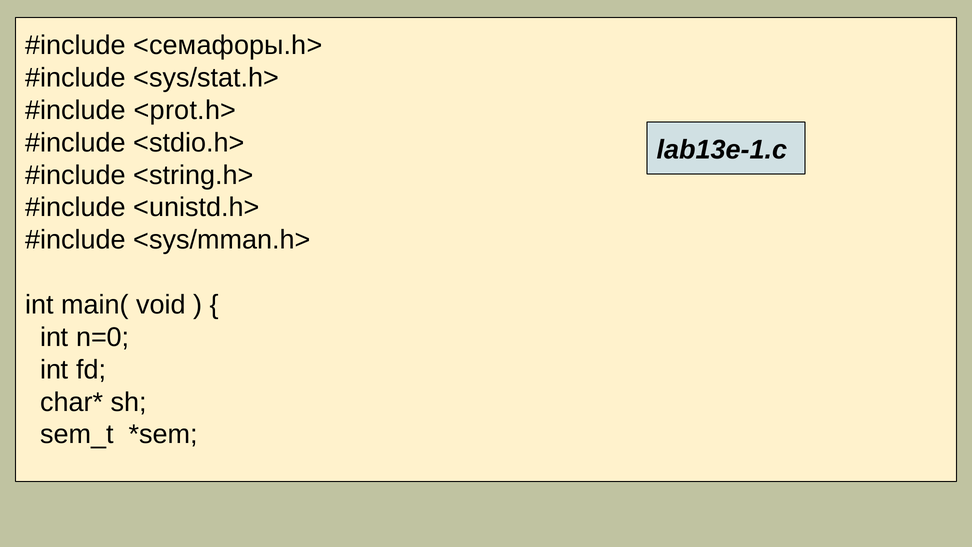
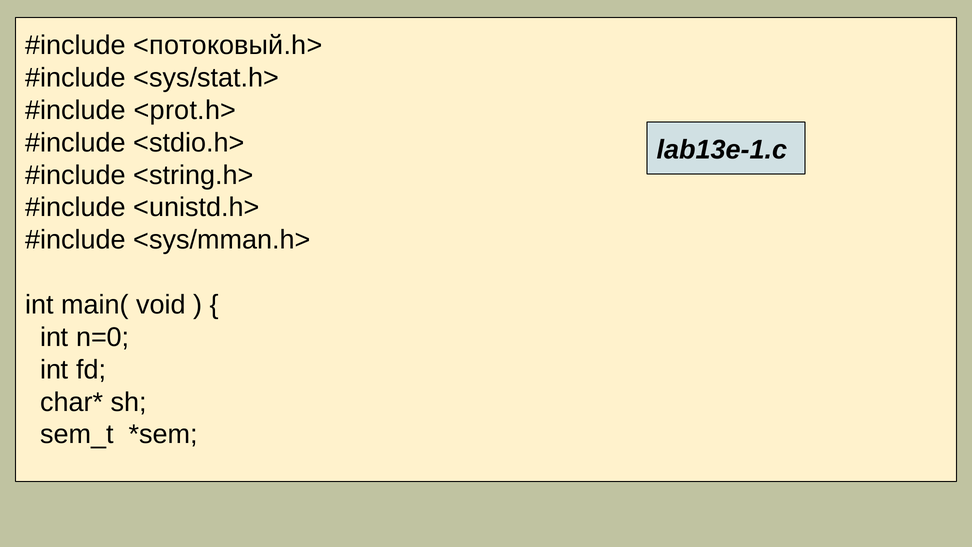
<семафоры.h>: <семафоры.h> -> <потоковый.h>
